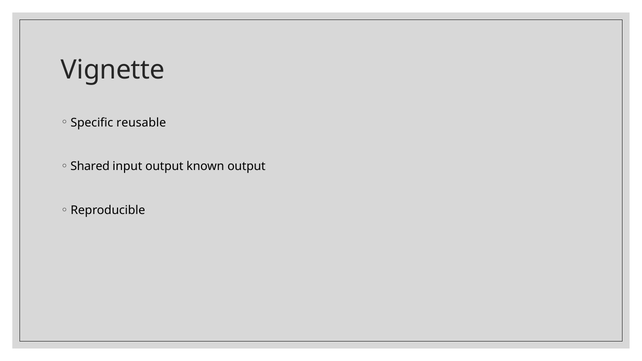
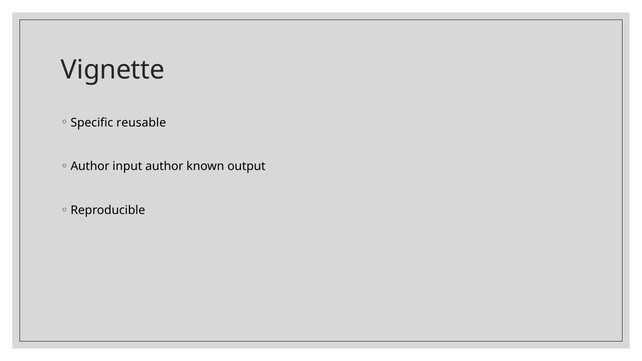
Shared at (90, 166): Shared -> Author
input output: output -> author
